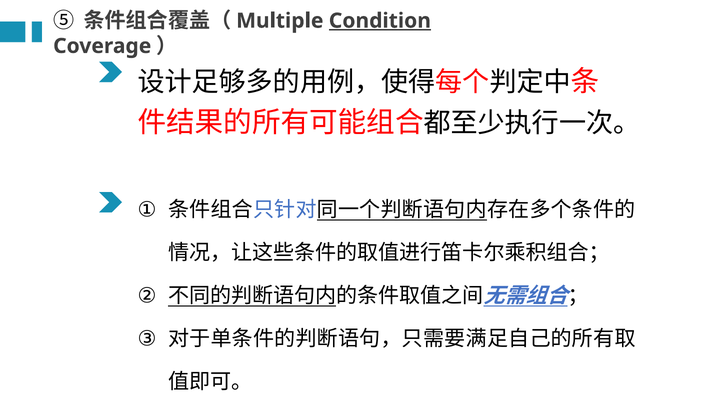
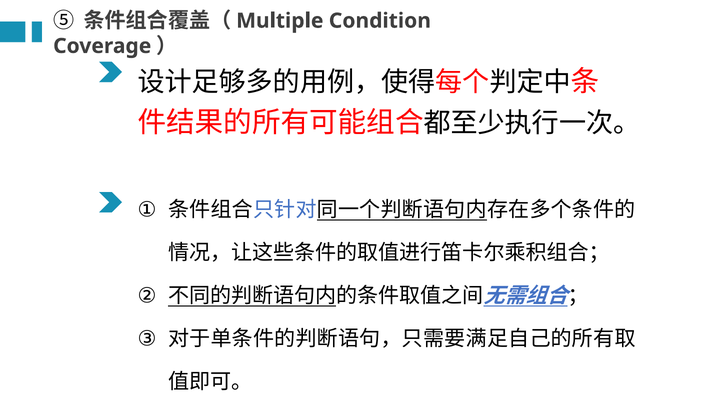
Condition underline: present -> none
